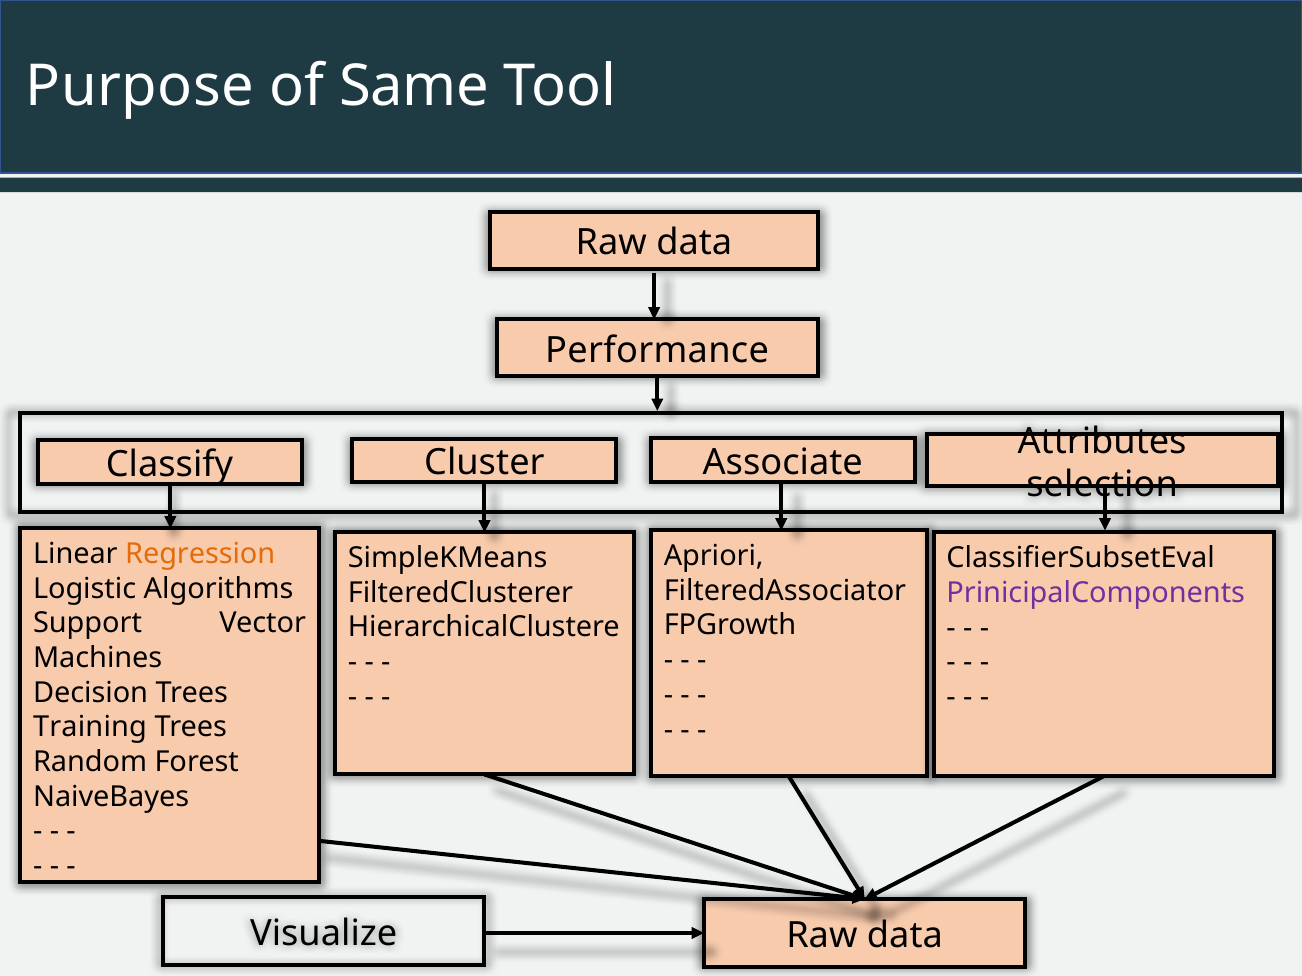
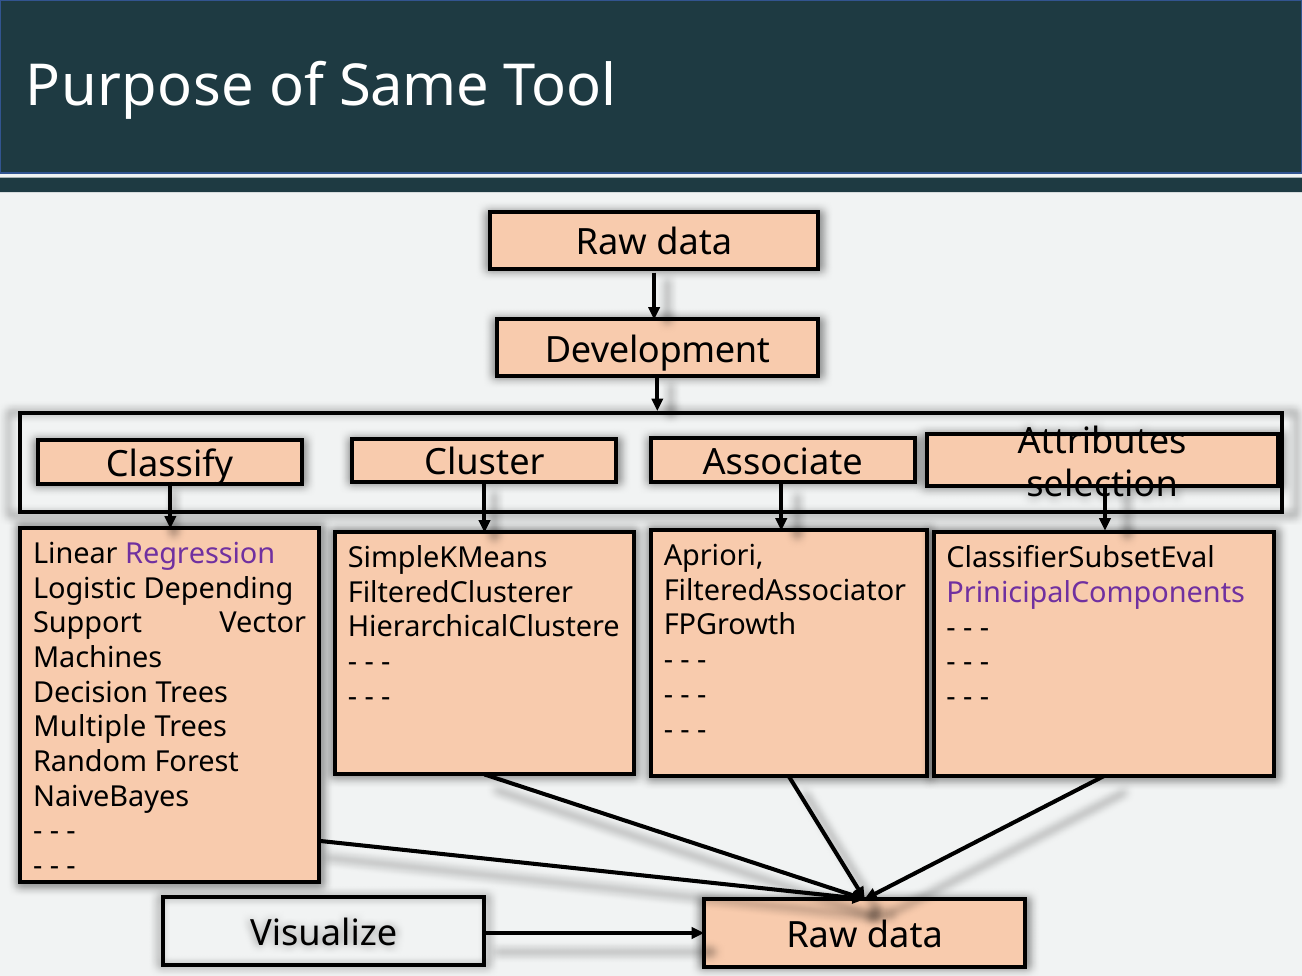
Performance: Performance -> Development
Regression colour: orange -> purple
Algorithms: Algorithms -> Depending
Training: Training -> Multiple
